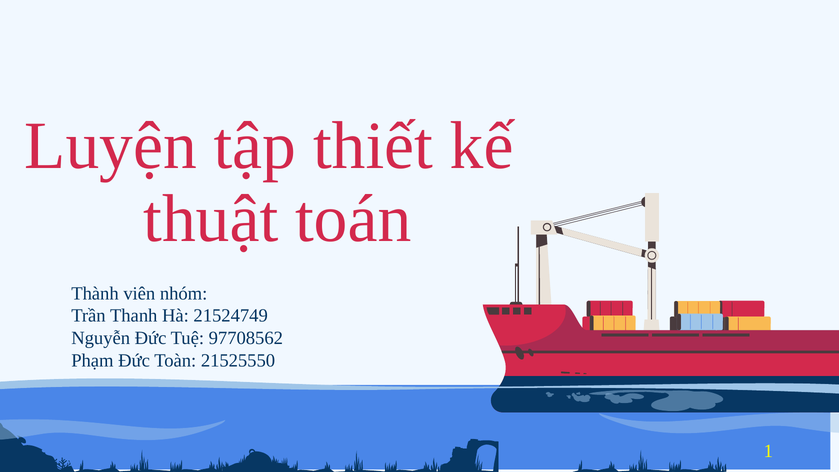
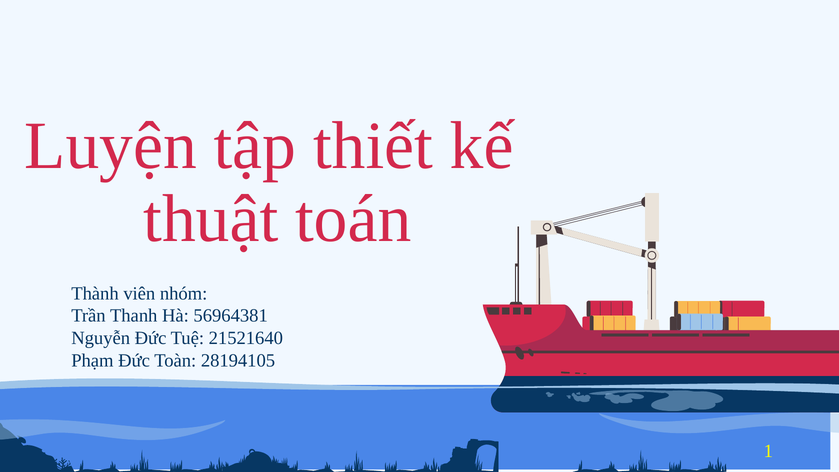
21524749: 21524749 -> 56964381
97708562: 97708562 -> 21521640
21525550: 21525550 -> 28194105
